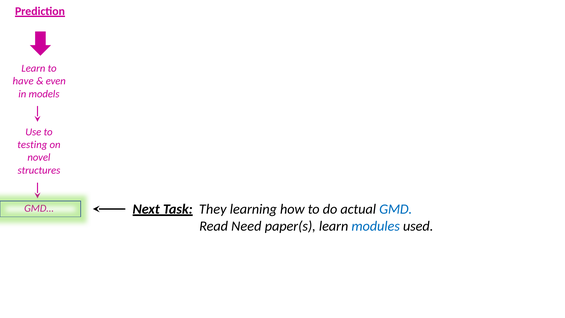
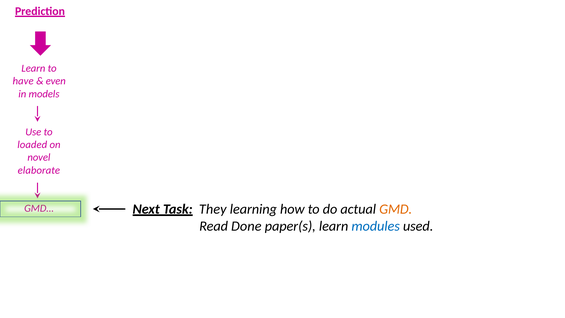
testing: testing -> loaded
structures: structures -> elaborate
GMD colour: blue -> orange
Need: Need -> Done
